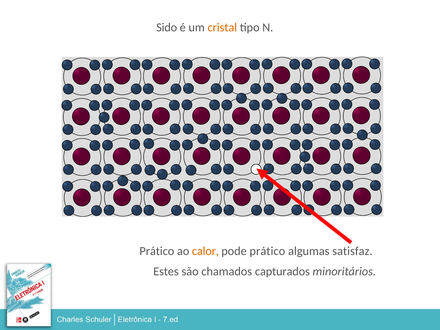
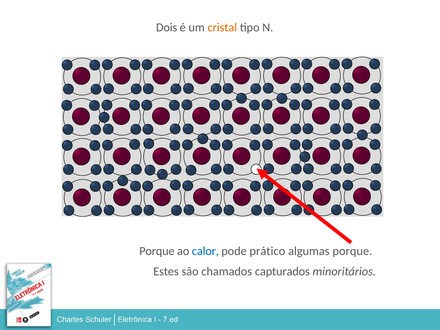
Sido: Sido -> Dois
Prático at (157, 251): Prático -> Porque
calor colour: orange -> blue
algumas satisfaz: satisfaz -> porque
